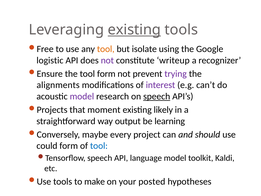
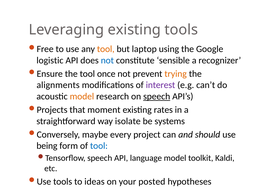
existing at (134, 30) underline: present -> none
isolate: isolate -> laptop
not at (107, 60) colour: purple -> blue
writeup: writeup -> sensible
tool form: form -> once
trying colour: purple -> orange
model at (82, 96) colour: purple -> orange
likely: likely -> rates
output: output -> isolate
learning: learning -> systems
could: could -> being
make: make -> ideas
